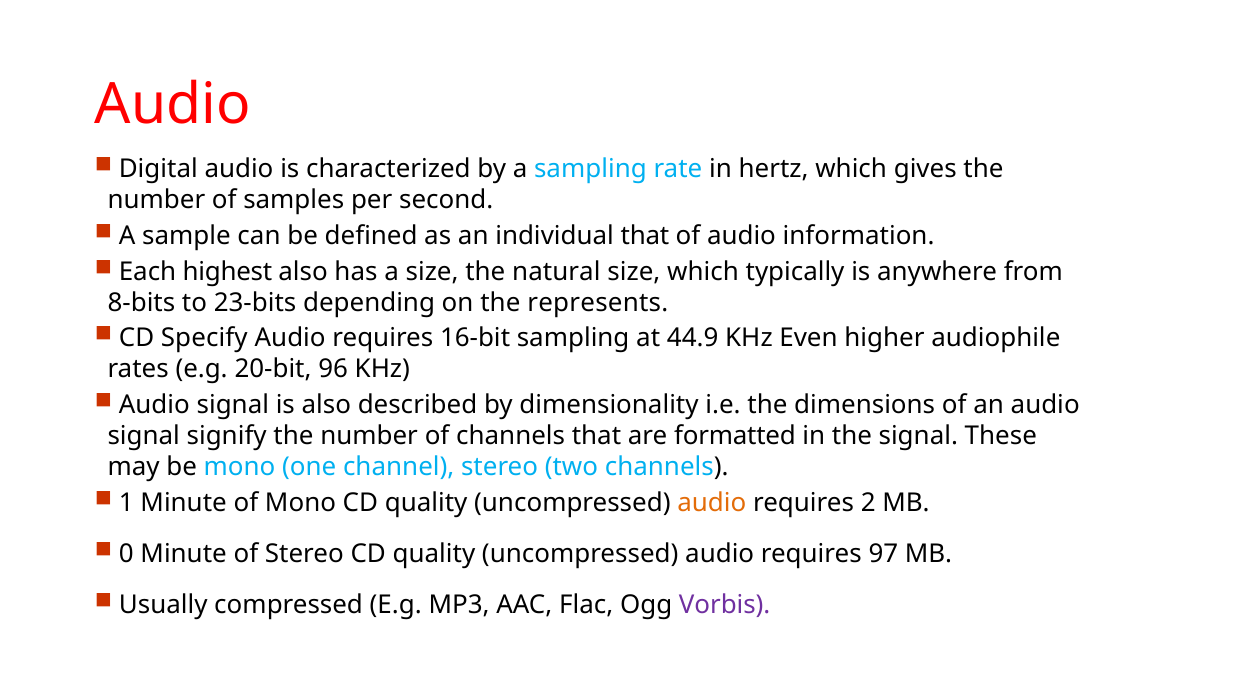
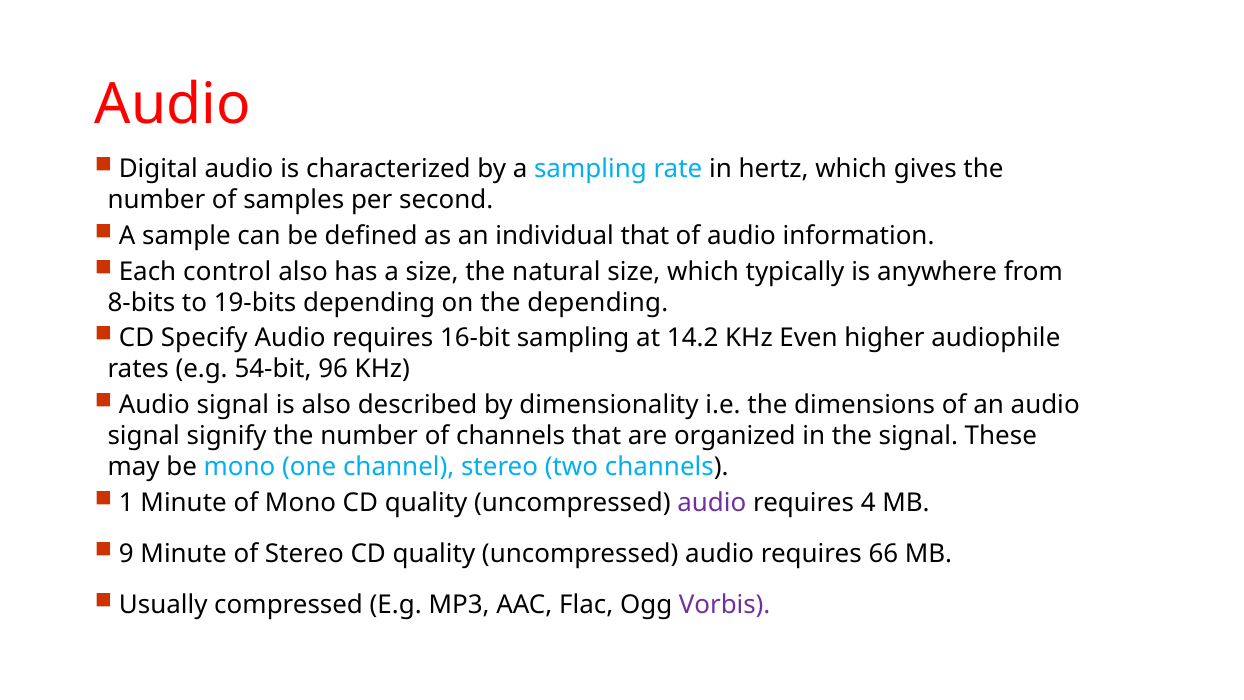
highest: highest -> control
23-bits: 23-bits -> 19-bits
the represents: represents -> depending
44.9: 44.9 -> 14.2
20-bit: 20-bit -> 54-bit
formatted: formatted -> organized
audio at (712, 503) colour: orange -> purple
2: 2 -> 4
0: 0 -> 9
97: 97 -> 66
